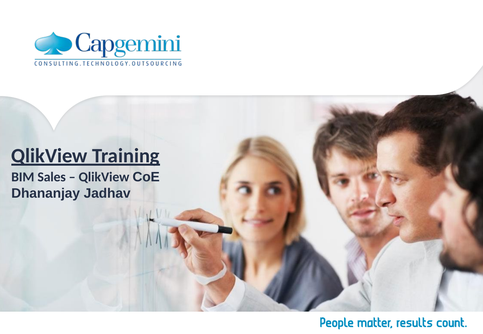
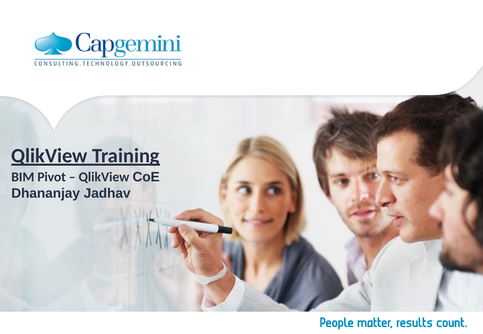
Sales: Sales -> Pivot
